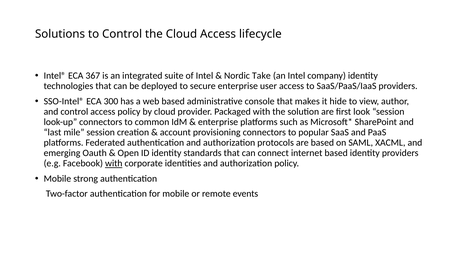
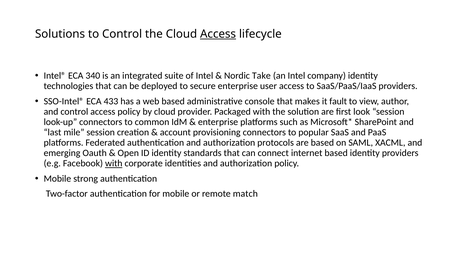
Access at (218, 34) underline: none -> present
367: 367 -> 340
300: 300 -> 433
hide: hide -> fault
events: events -> match
